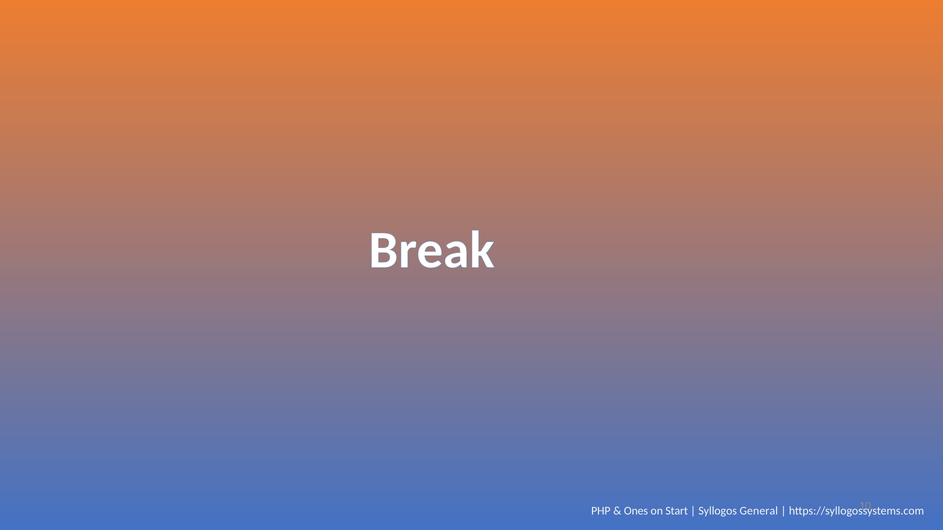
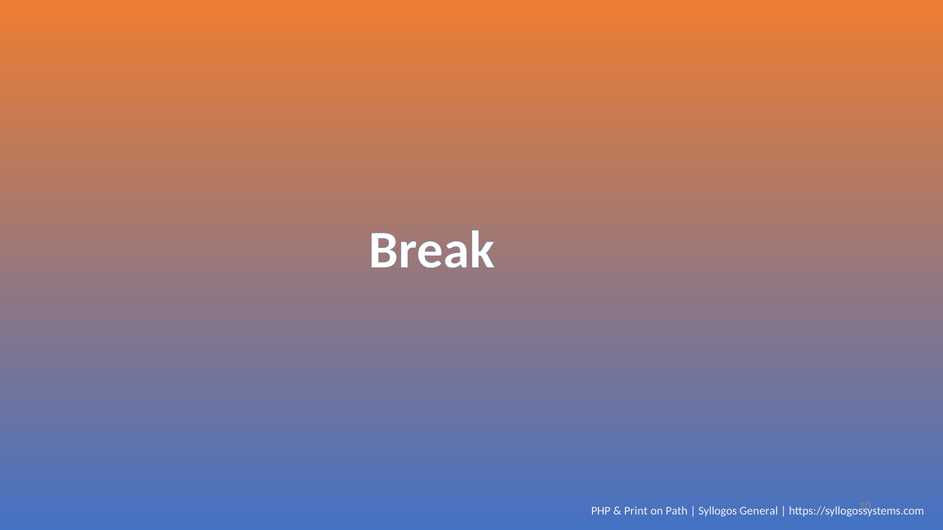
Ones: Ones -> Print
Start: Start -> Path
